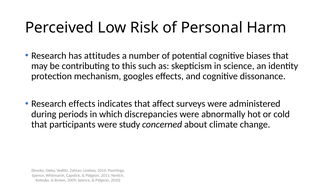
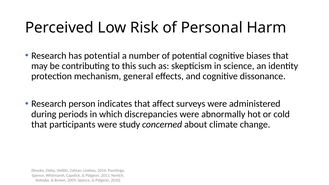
has attitudes: attitudes -> potential
googles: googles -> general
Research effects: effects -> person
